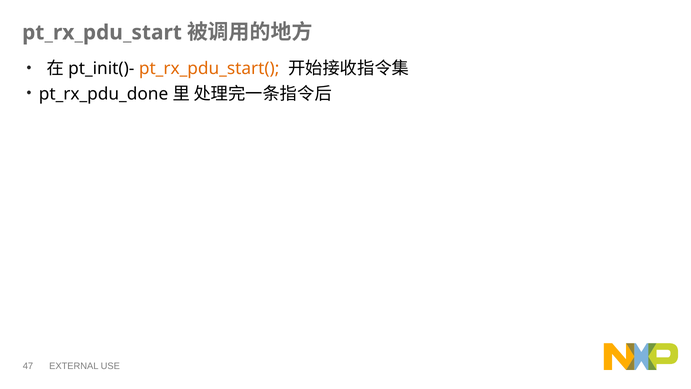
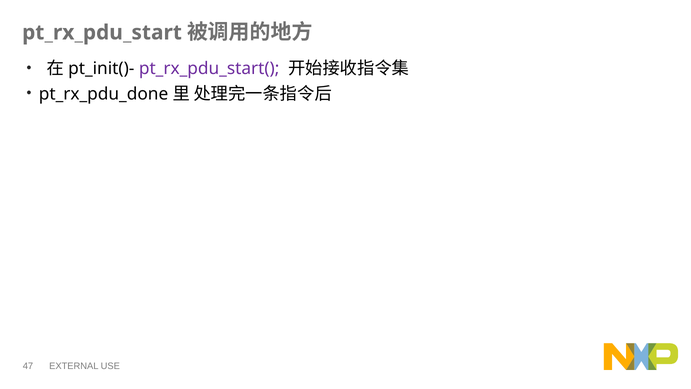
pt_rx_pdu_start( colour: orange -> purple
